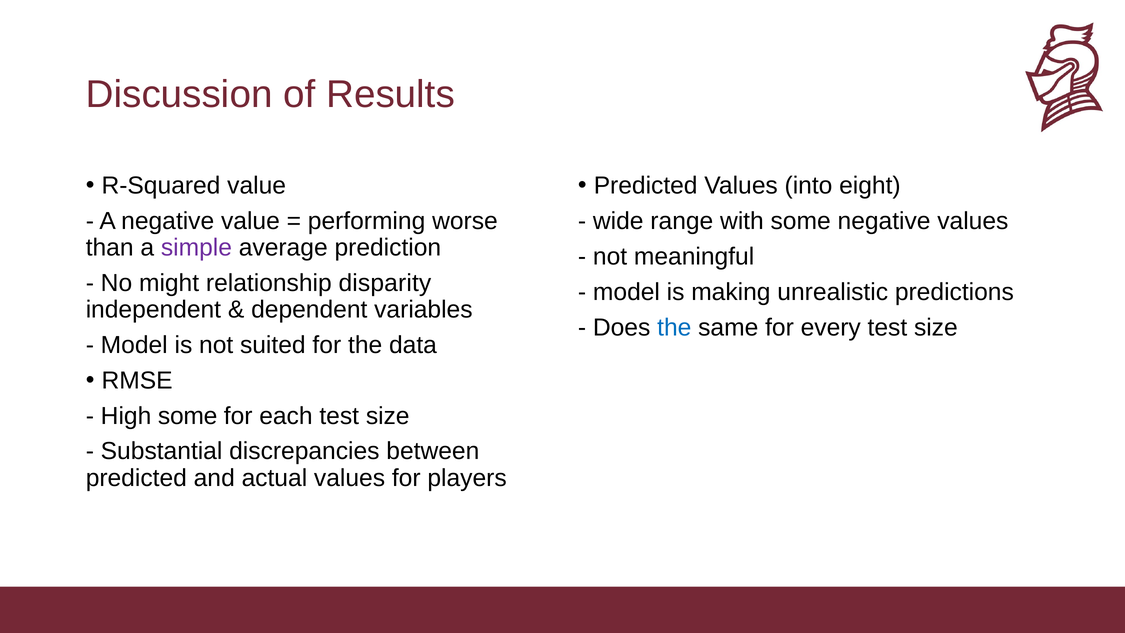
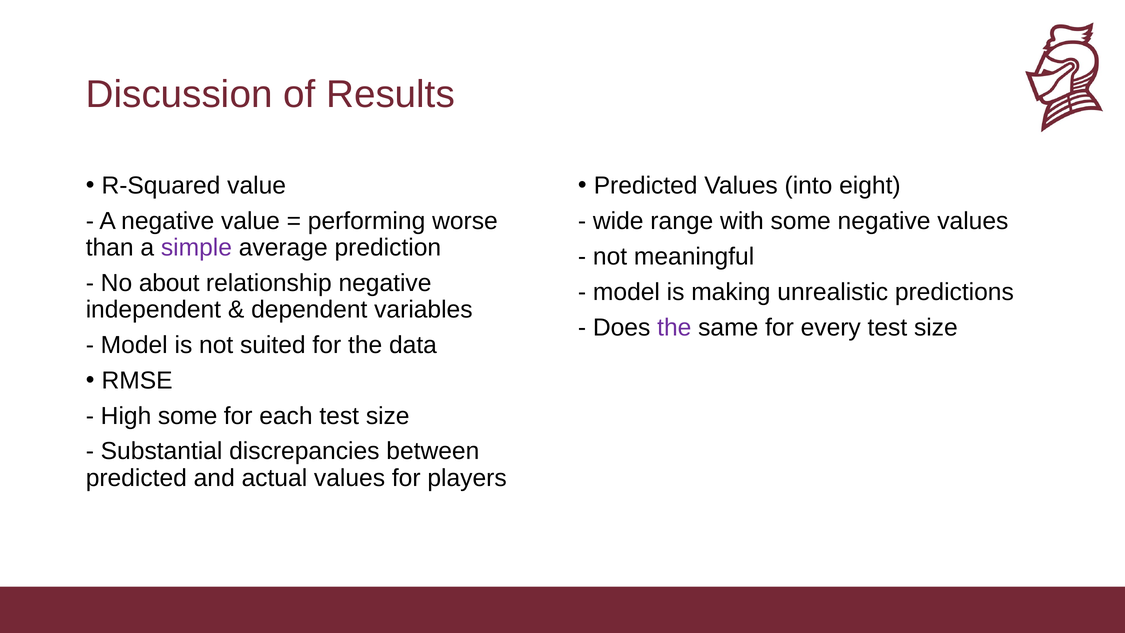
might: might -> about
relationship disparity: disparity -> negative
the at (674, 327) colour: blue -> purple
